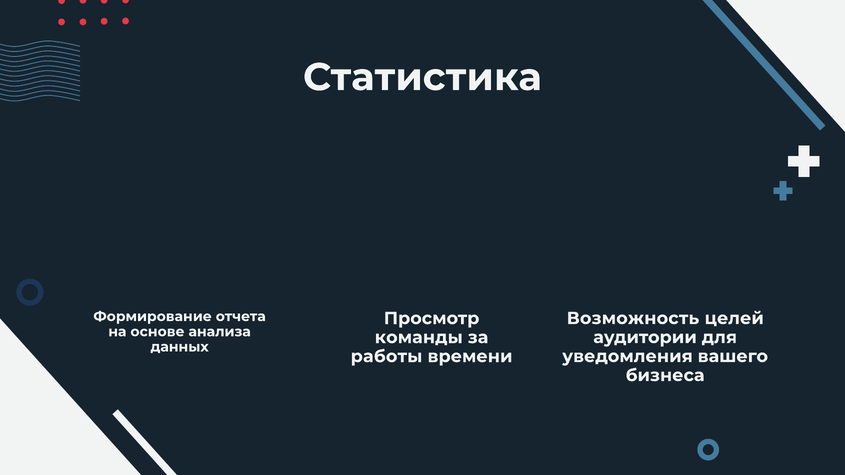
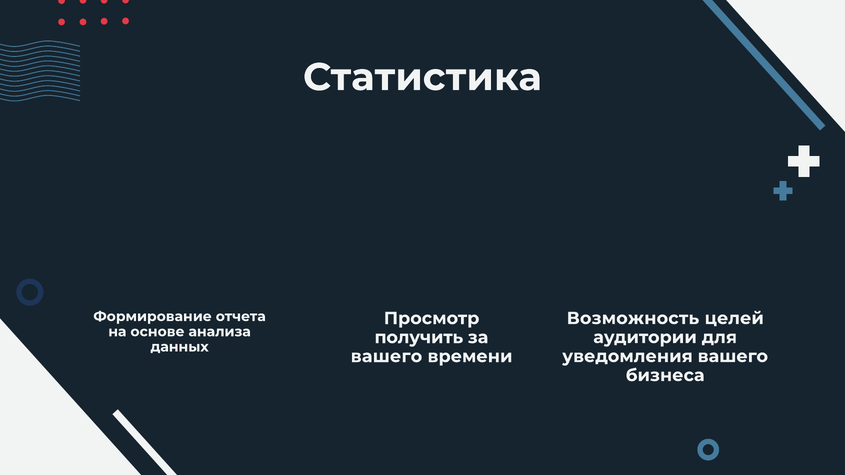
команды: команды -> получить
работы at (386, 357): работы -> вашего
